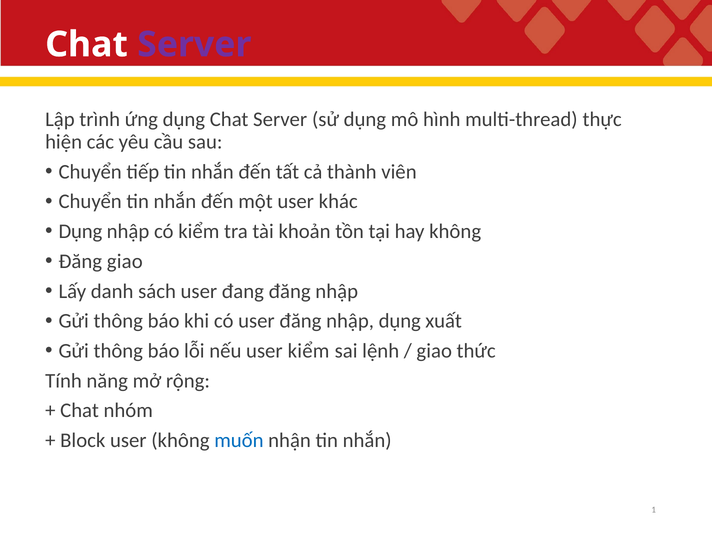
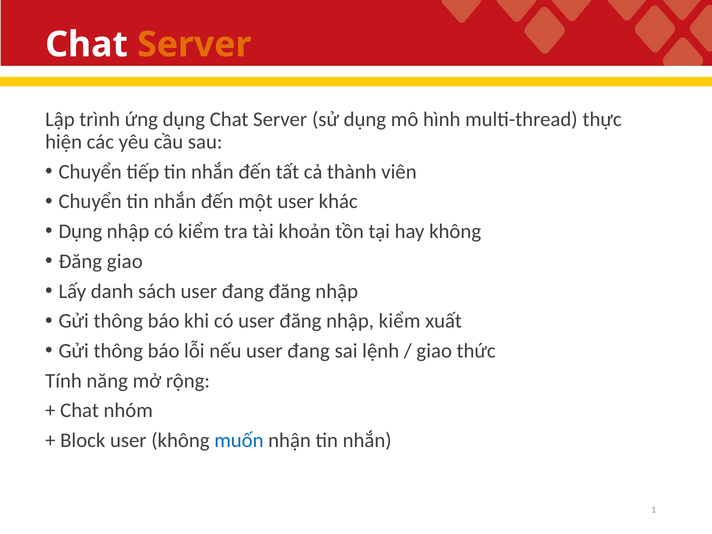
Server at (194, 45) colour: purple -> orange
nhập dụng: dụng -> kiểm
nếu user kiểm: kiểm -> đang
